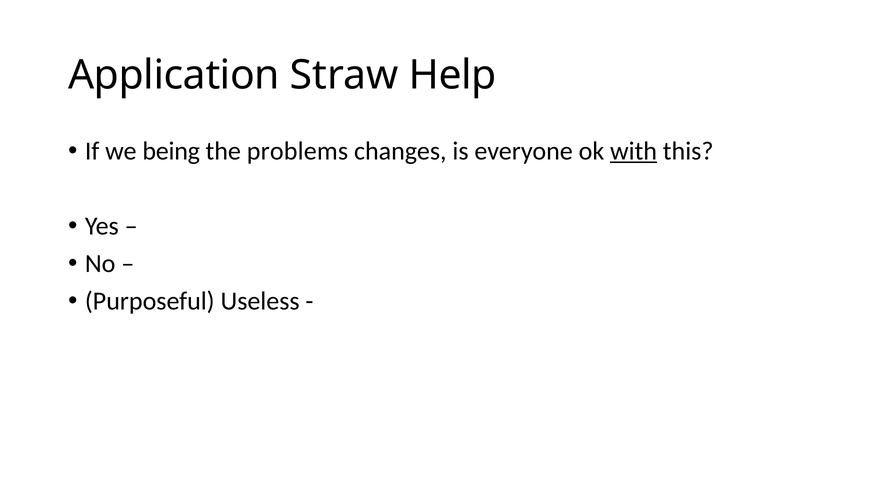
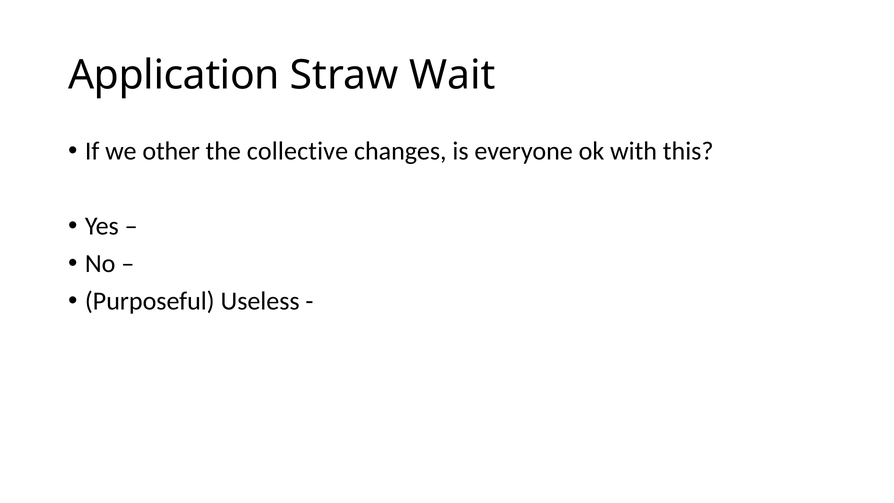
Help: Help -> Wait
being: being -> other
problems: problems -> collective
with underline: present -> none
